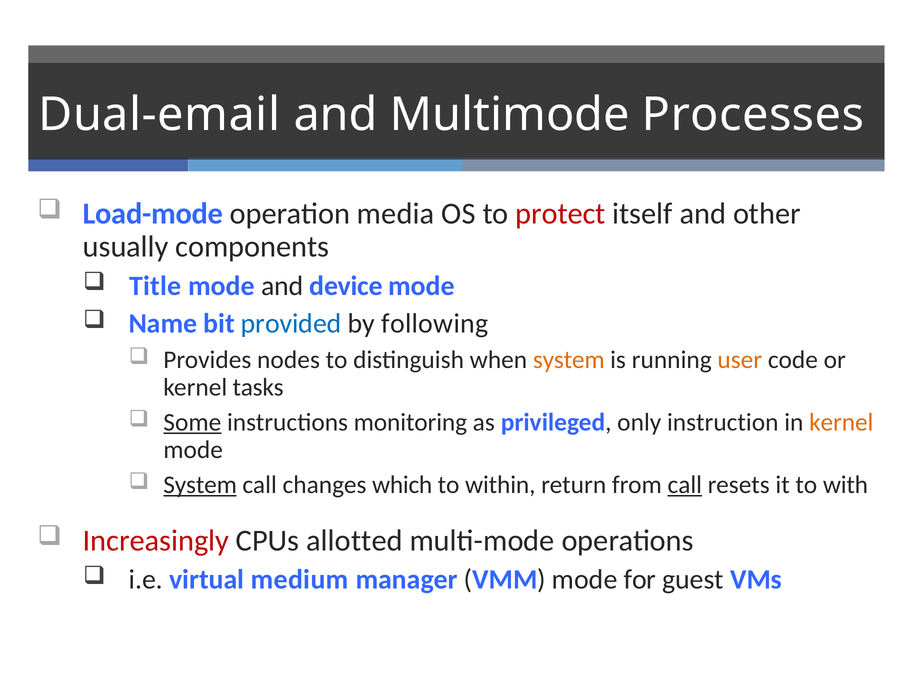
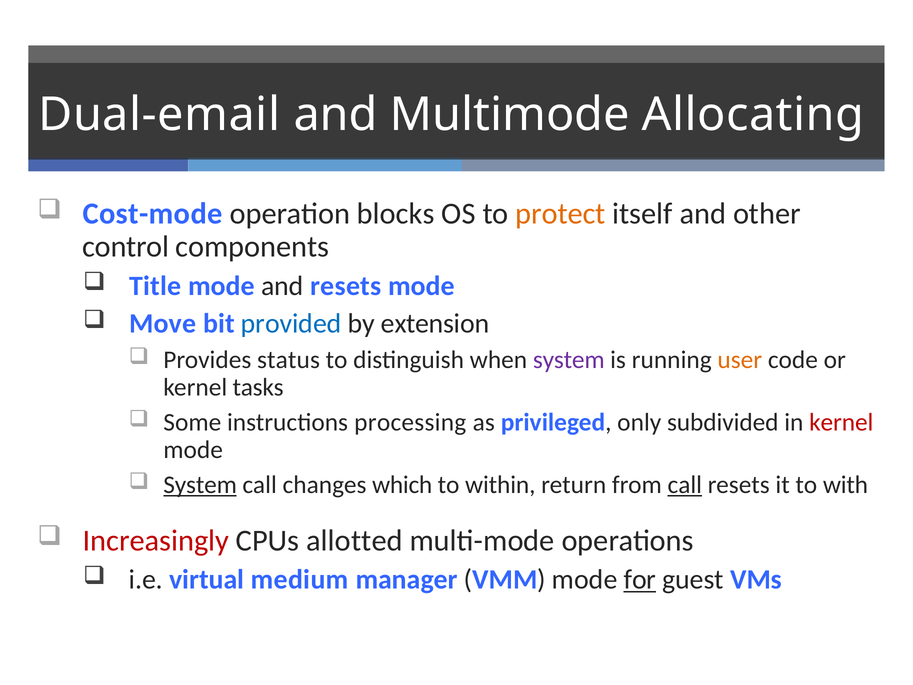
Processes: Processes -> Allocating
Load-mode: Load-mode -> Cost-mode
media: media -> blocks
protect colour: red -> orange
usually: usually -> control
and device: device -> resets
Name: Name -> Move
following: following -> extension
nodes: nodes -> status
system at (569, 360) colour: orange -> purple
Some underline: present -> none
monitoring: monitoring -> processing
instruction: instruction -> subdivided
kernel at (841, 422) colour: orange -> red
for underline: none -> present
